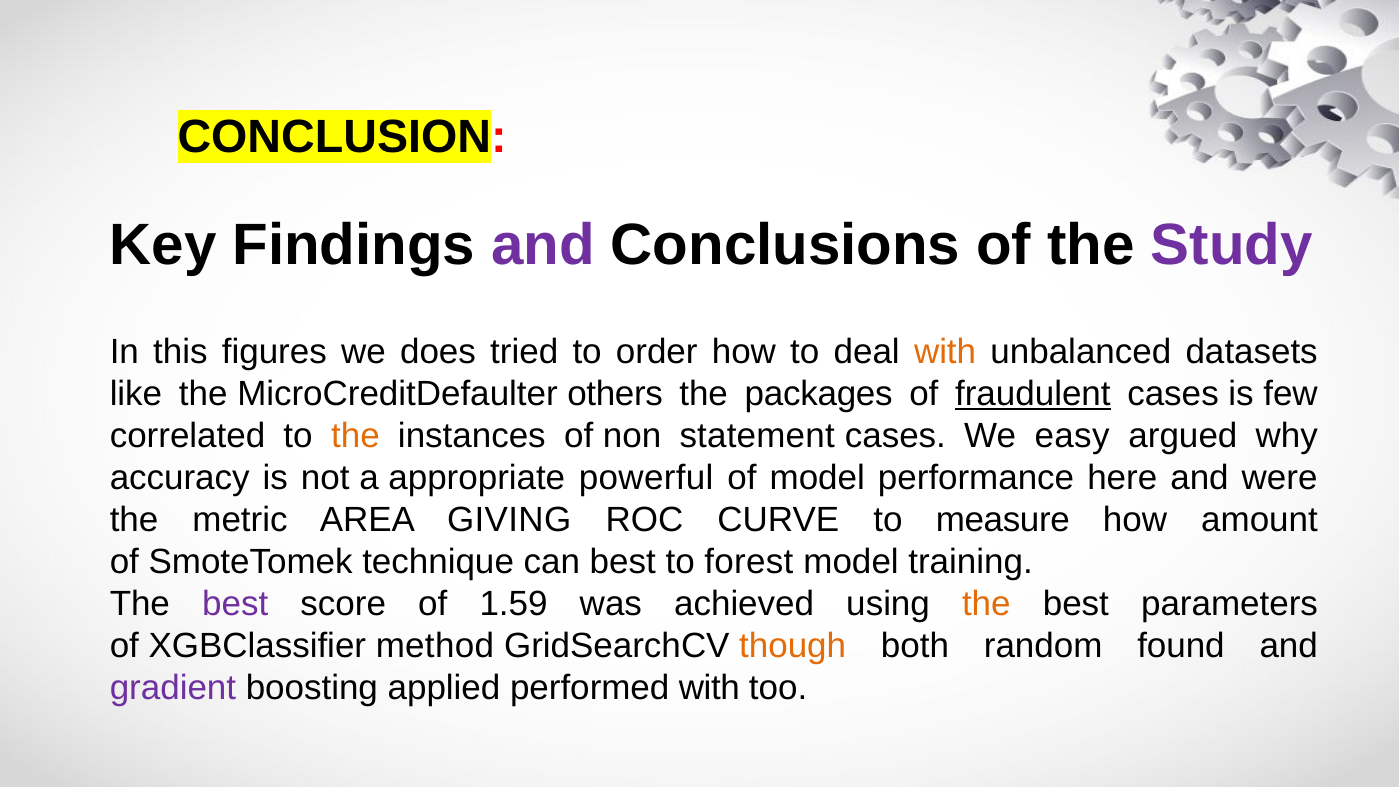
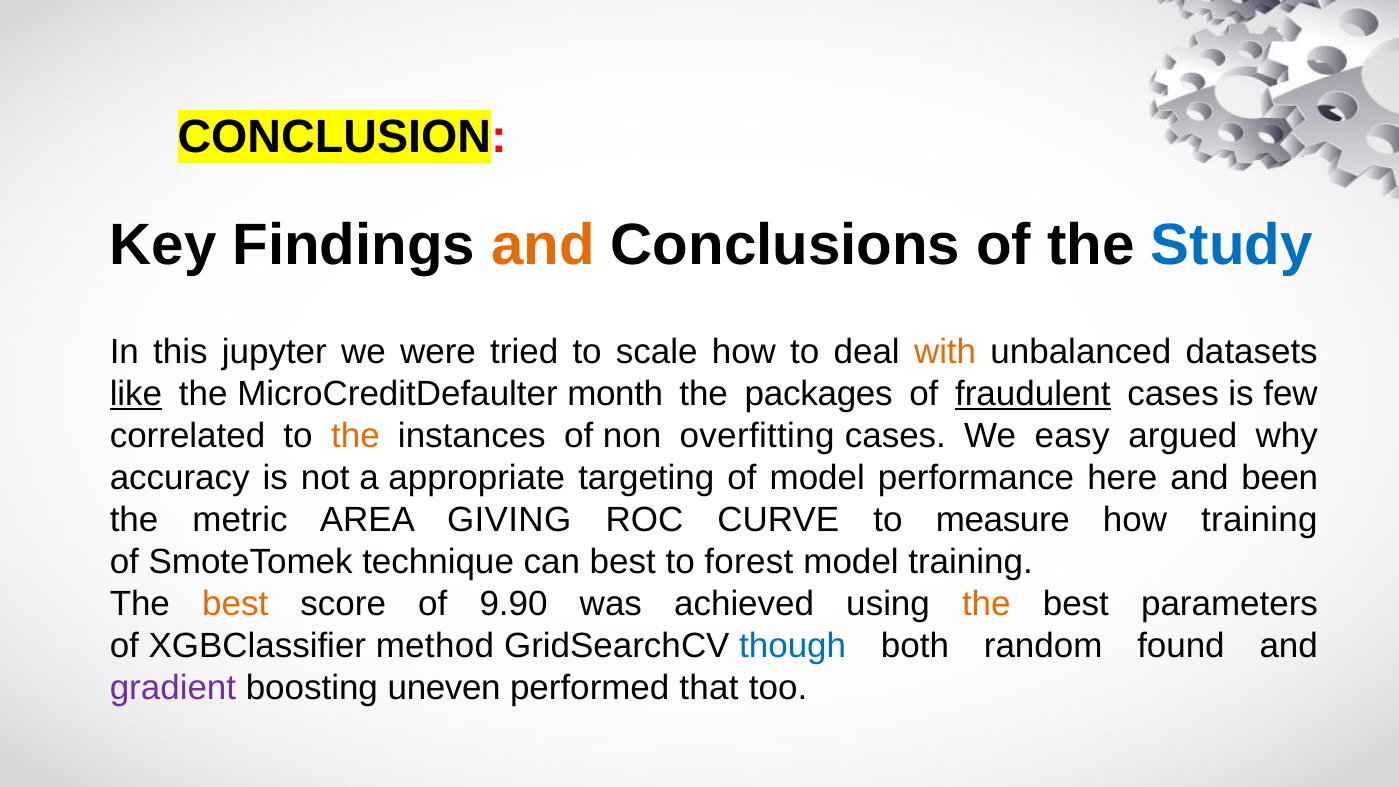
and at (543, 245) colour: purple -> orange
Study colour: purple -> blue
figures: figures -> jupyter
does: does -> were
order: order -> scale
like underline: none -> present
others: others -> month
statement: statement -> overfitting
powerful: powerful -> targeting
were: were -> been
how amount: amount -> training
best at (235, 603) colour: purple -> orange
1.59: 1.59 -> 9.90
though colour: orange -> blue
applied: applied -> uneven
performed with: with -> that
